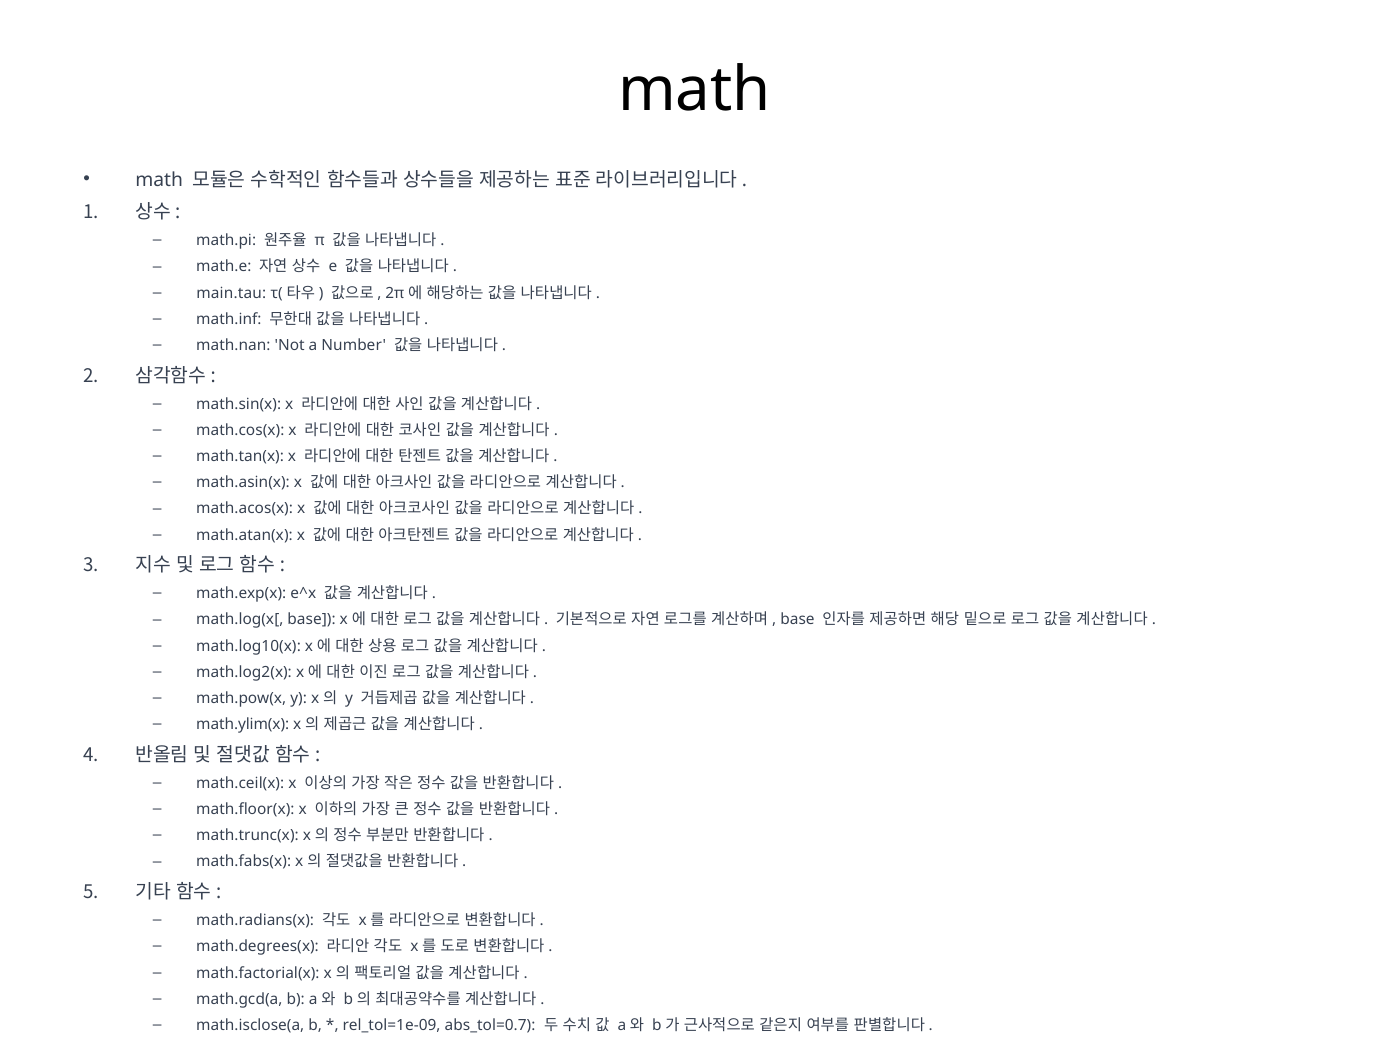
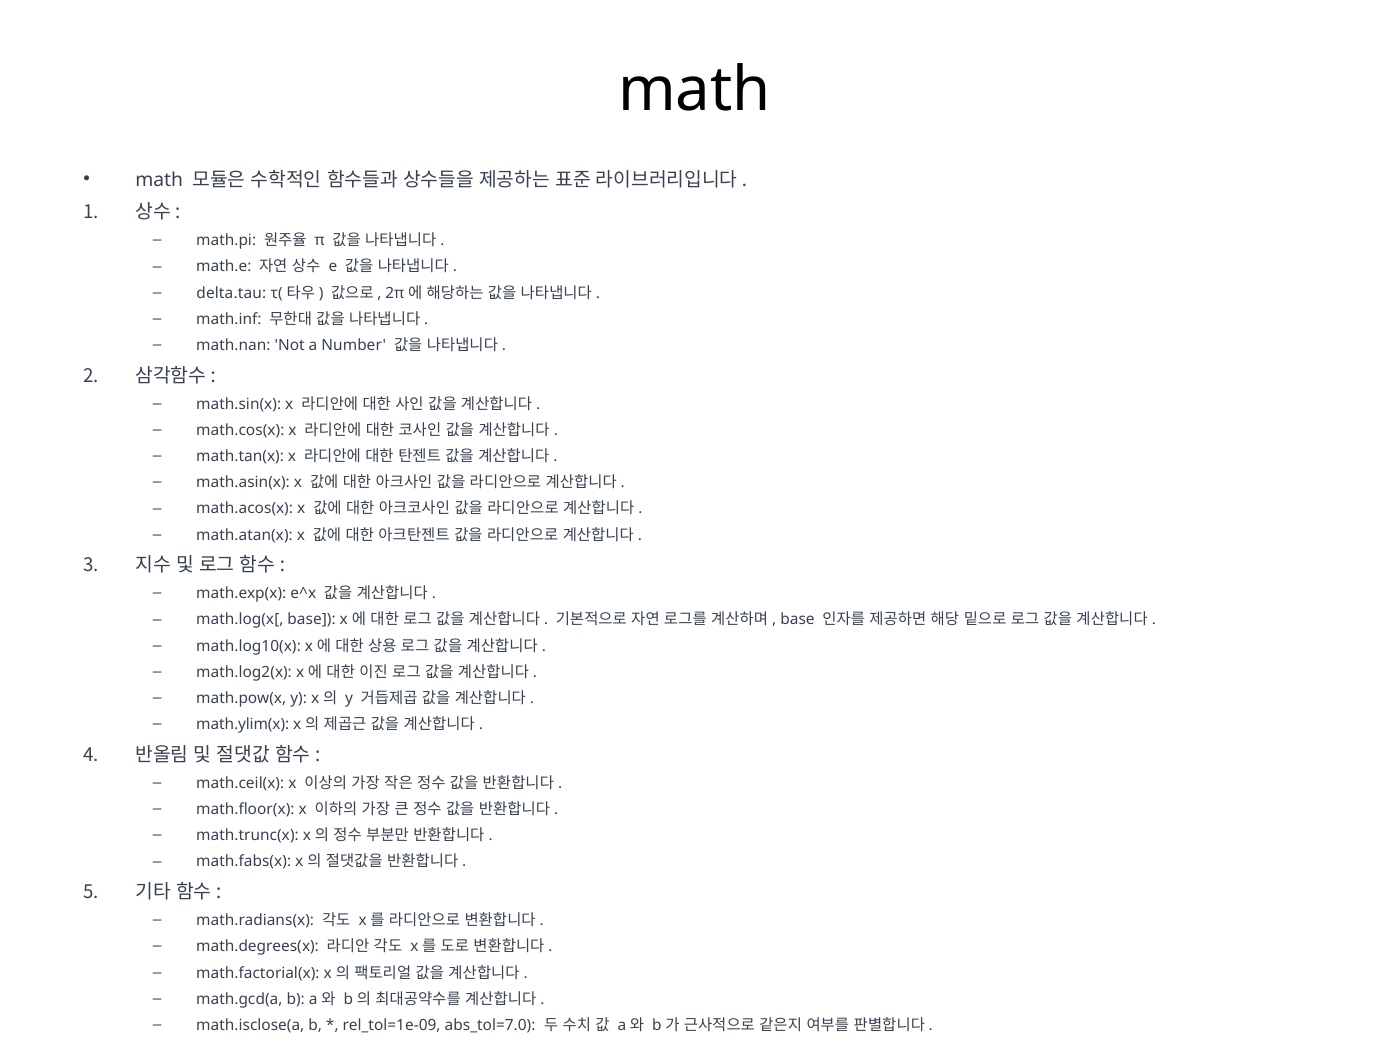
main.tau: main.tau -> delta.tau
abs_tol=0.7: abs_tol=0.7 -> abs_tol=7.0
